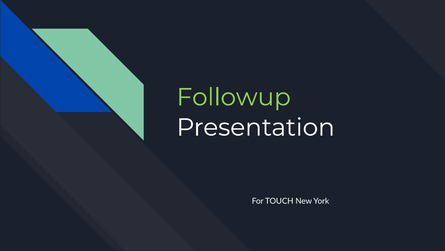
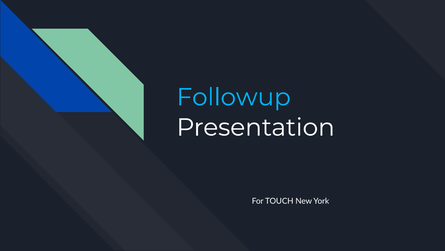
Followup colour: light green -> light blue
